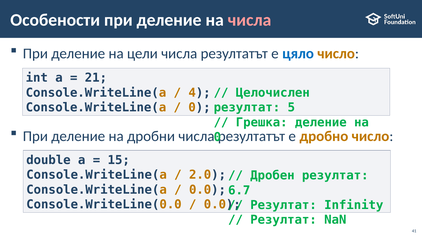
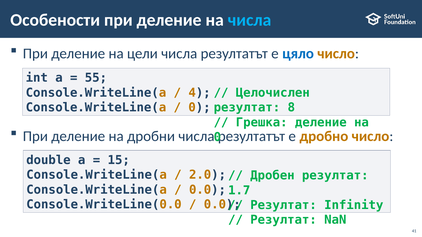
числа at (250, 20) colour: pink -> light blue
21: 21 -> 55
5: 5 -> 8
6.7: 6.7 -> 1.7
